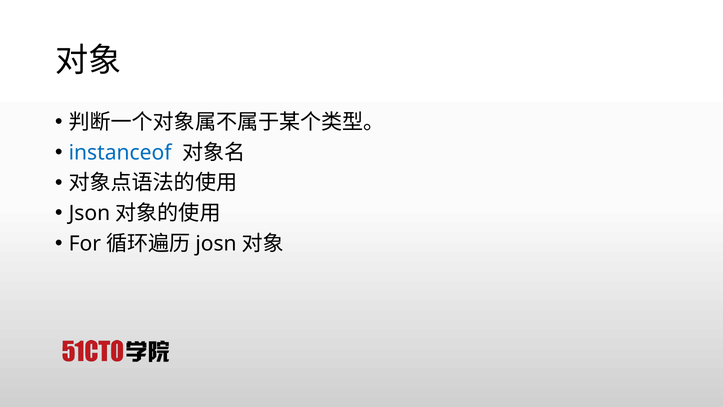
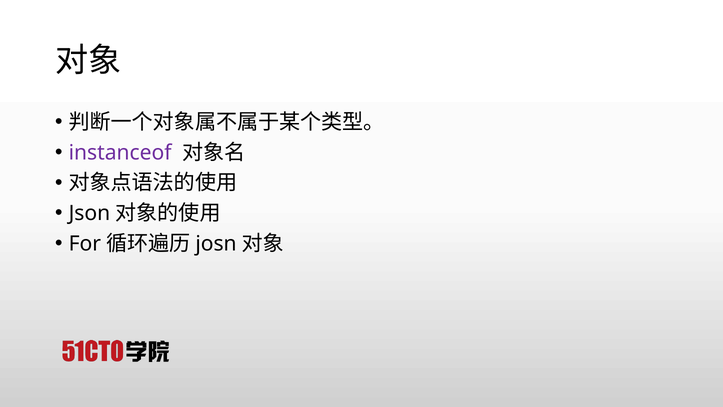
instanceof colour: blue -> purple
